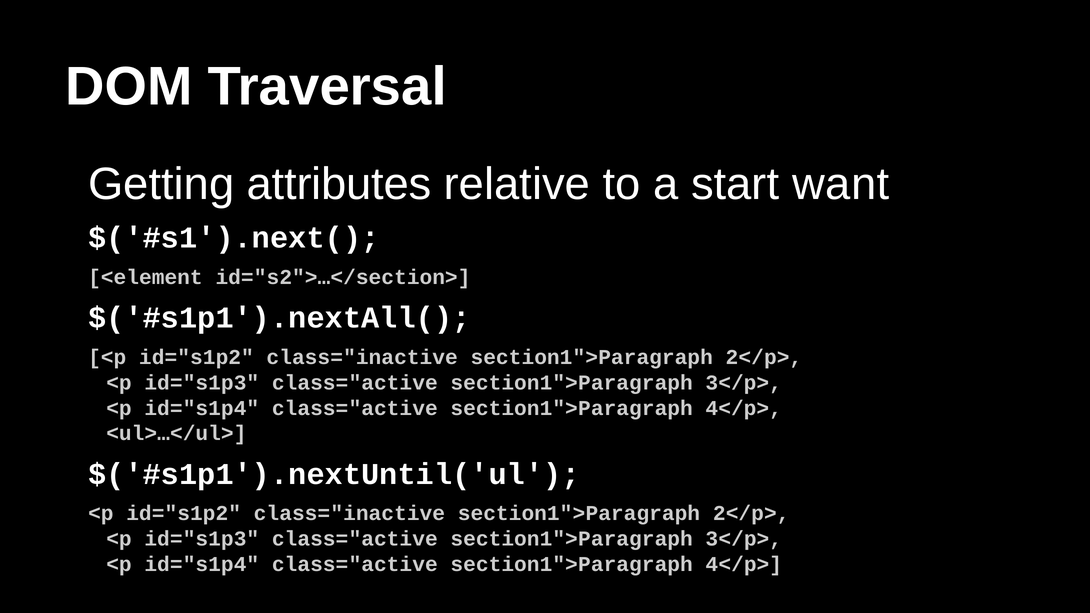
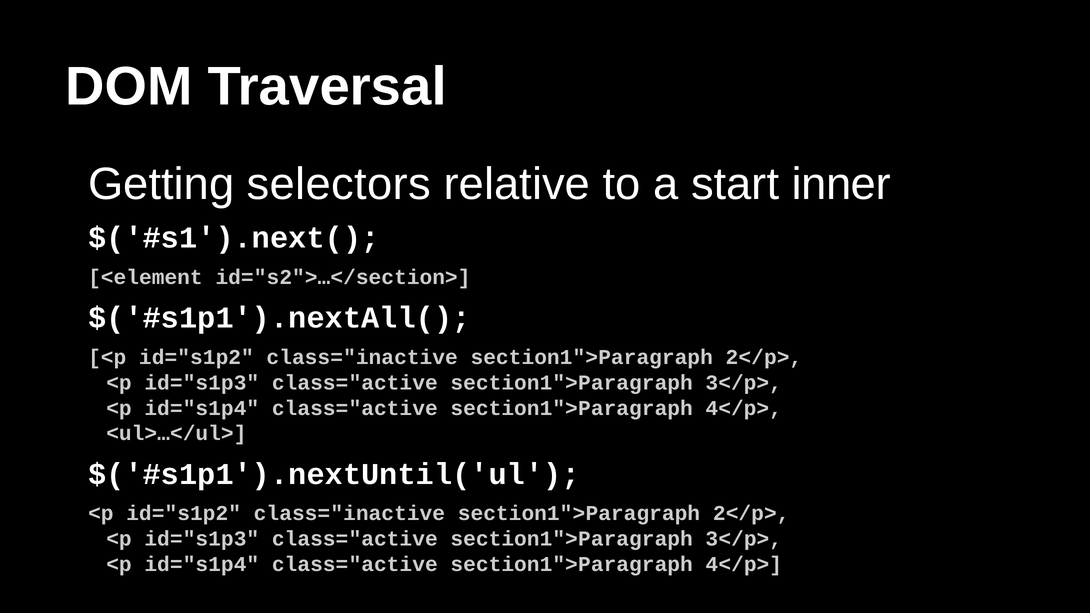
attributes: attributes -> selectors
want: want -> inner
